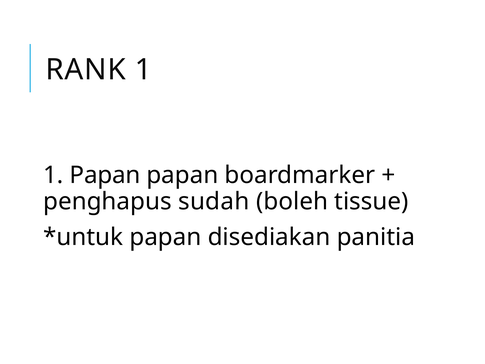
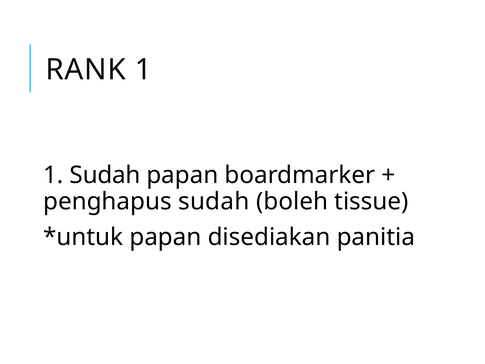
1 Papan: Papan -> Sudah
